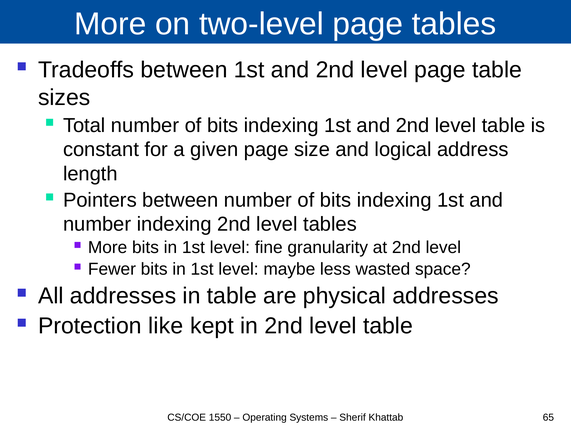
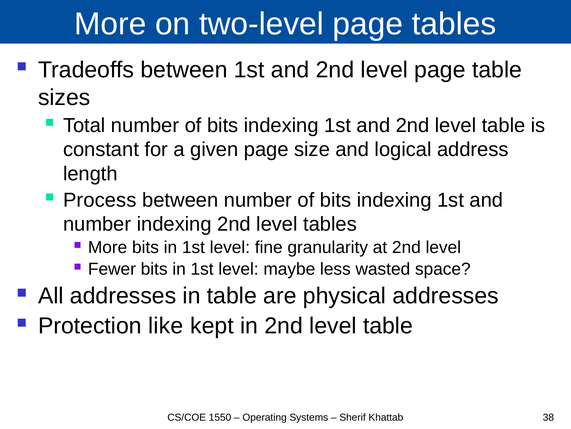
Pointers: Pointers -> Process
65: 65 -> 38
